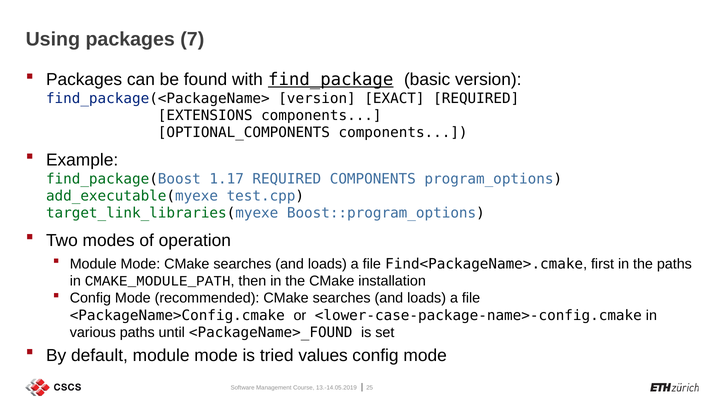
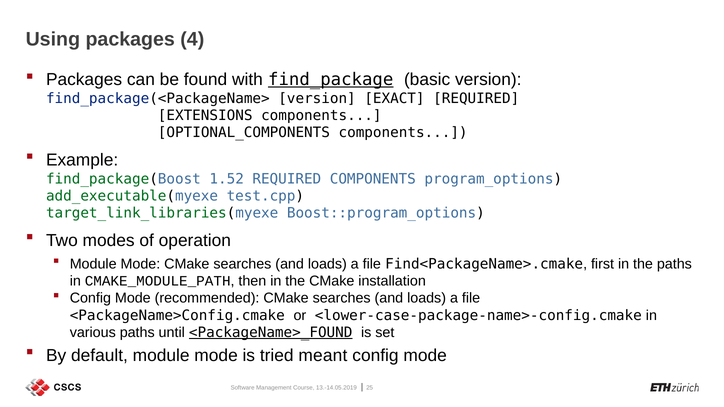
7: 7 -> 4
1.17: 1.17 -> 1.52
<PackageName>_FOUND underline: none -> present
values: values -> meant
